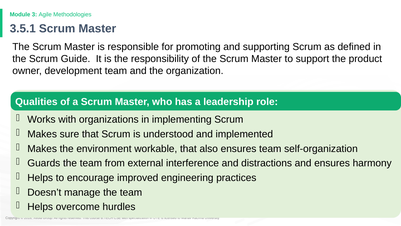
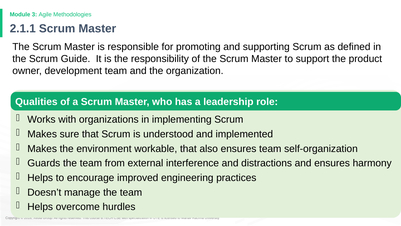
3.5.1: 3.5.1 -> 2.1.1
